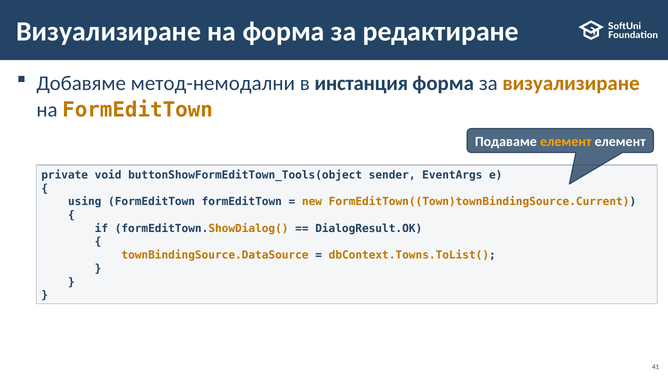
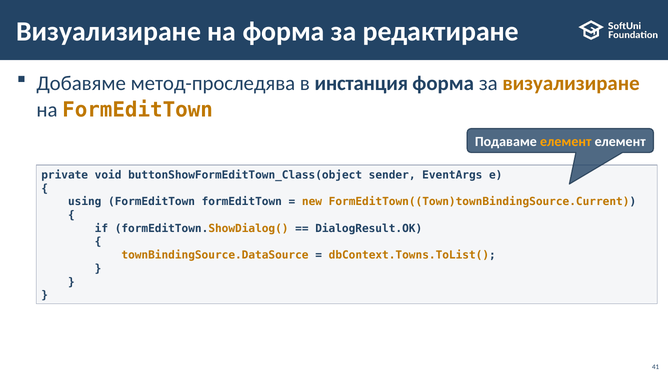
метод-немодални: метод-немодални -> метод-проследява
buttonShowFormEditTown_Tools(object: buttonShowFormEditTown_Tools(object -> buttonShowFormEditTown_Class(object
